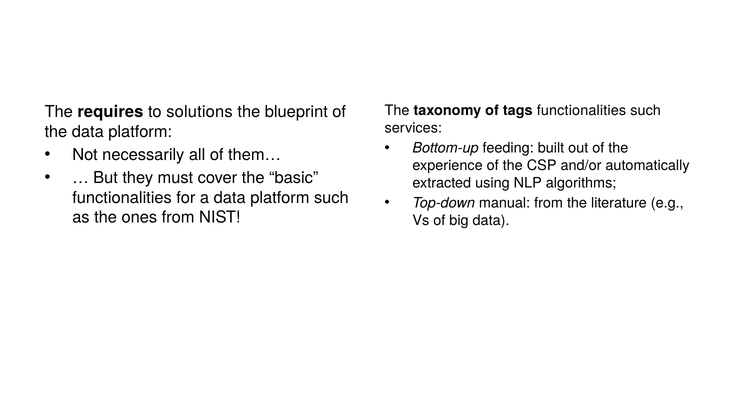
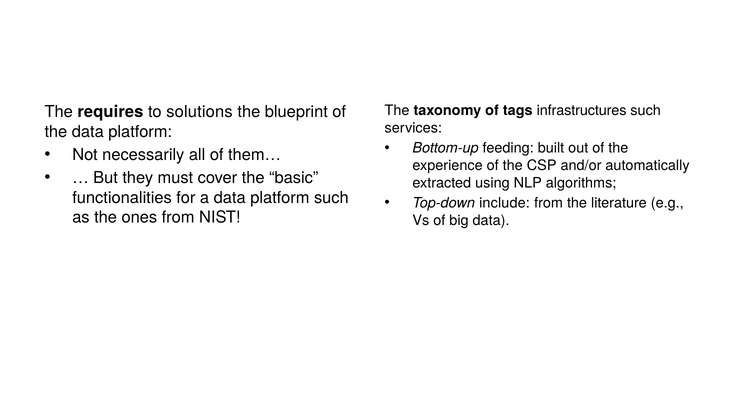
tags functionalities: functionalities -> infrastructures
manual: manual -> include
